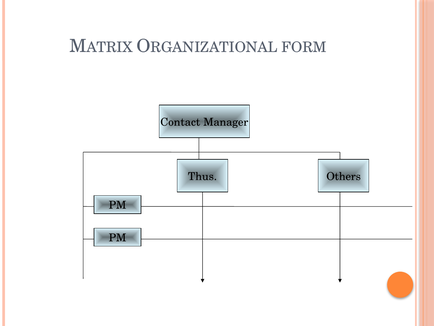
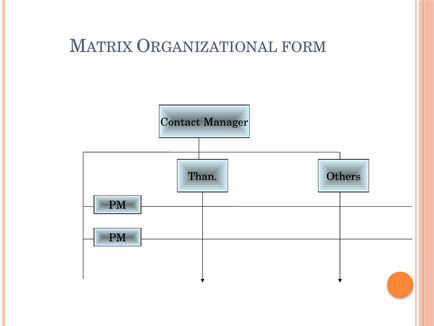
Thus: Thus -> Than
